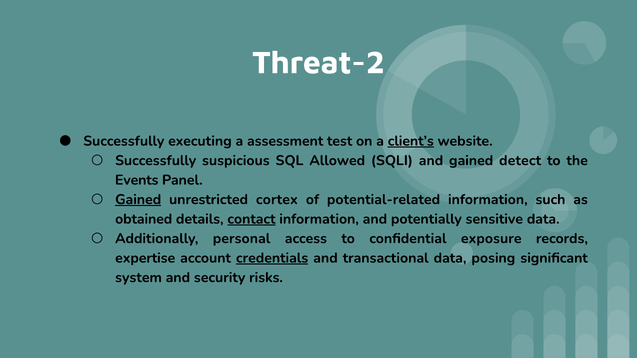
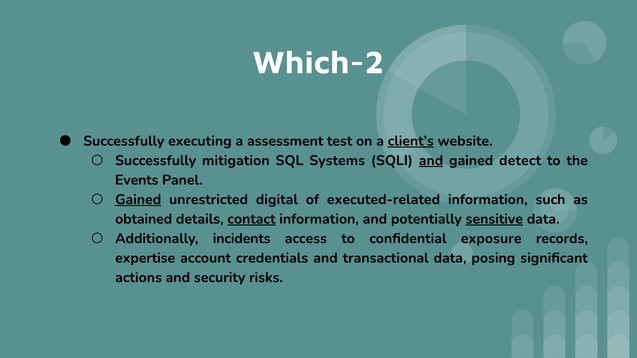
Threat-2: Threat-2 -> Which-2
suspicious: suspicious -> mitigation
Allowed: Allowed -> Systems
and at (431, 161) underline: none -> present
cortex: cortex -> digital
potential-related: potential-related -> executed-related
sensitive underline: none -> present
personal: personal -> incidents
credentials underline: present -> none
system: system -> actions
